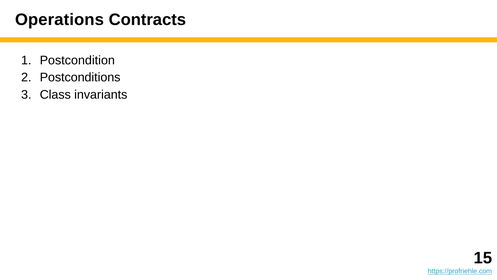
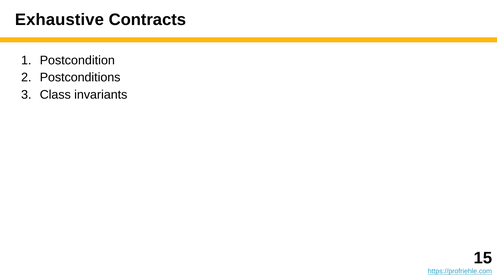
Operations: Operations -> Exhaustive
